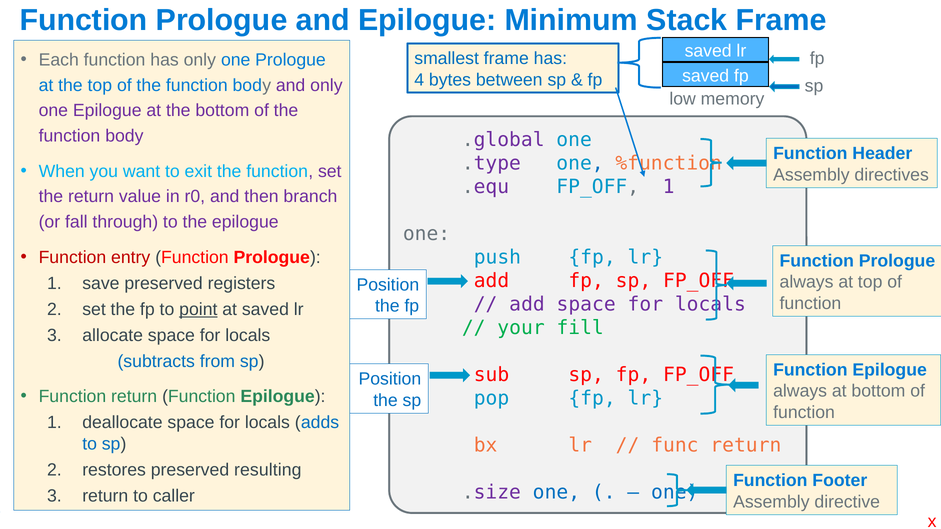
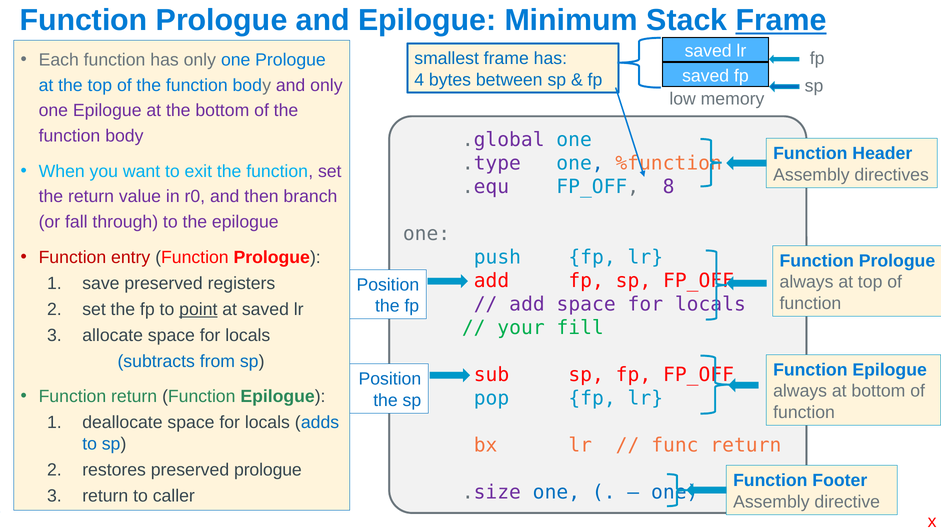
Frame at (781, 20) underline: none -> present
FP_OFF 1: 1 -> 8
preserved resulting: resulting -> prologue
